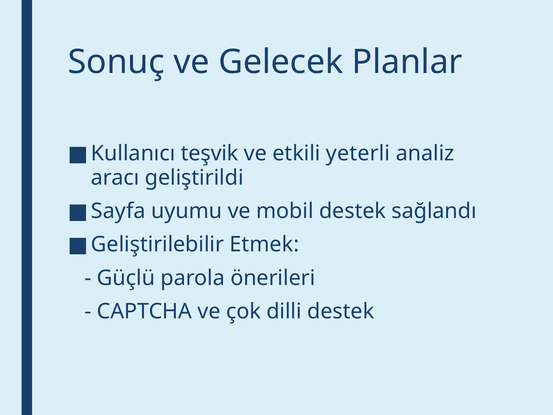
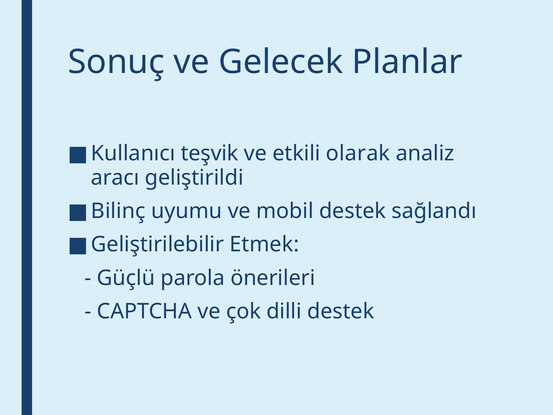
yeterli: yeterli -> olarak
Sayfa: Sayfa -> Bilinç
